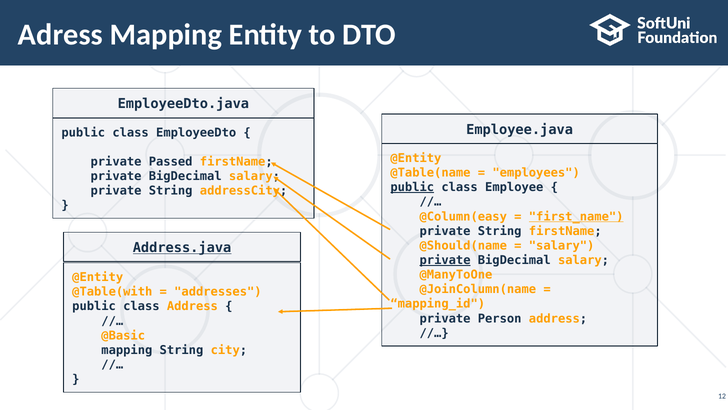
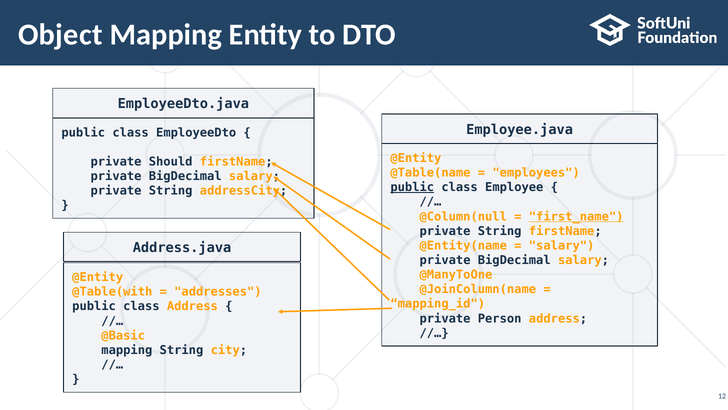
Adress: Adress -> Object
Passed: Passed -> Should
@Column(easy: @Column(easy -> @Column(null
@Should(name: @Should(name -> @Entity(name
Address.java underline: present -> none
private at (445, 260) underline: present -> none
